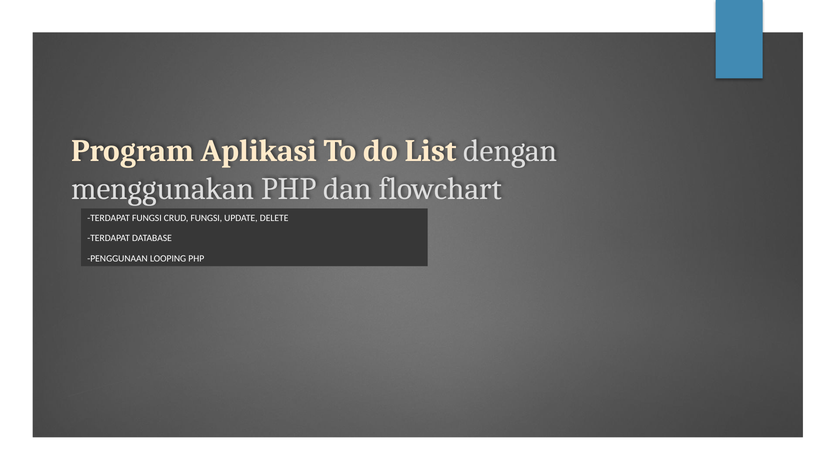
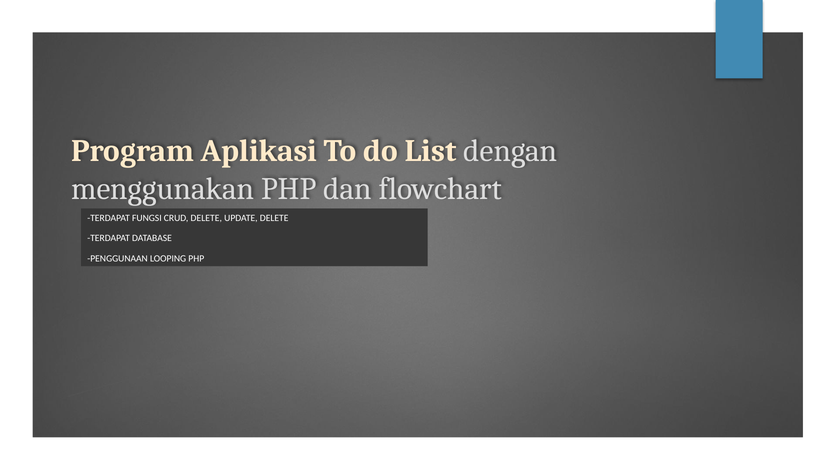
CRUD FUNGSI: FUNGSI -> DELETE
